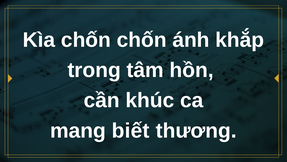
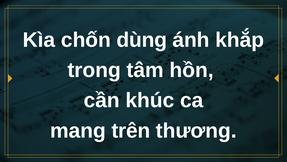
chốn chốn: chốn -> dùng
biết: biết -> trên
